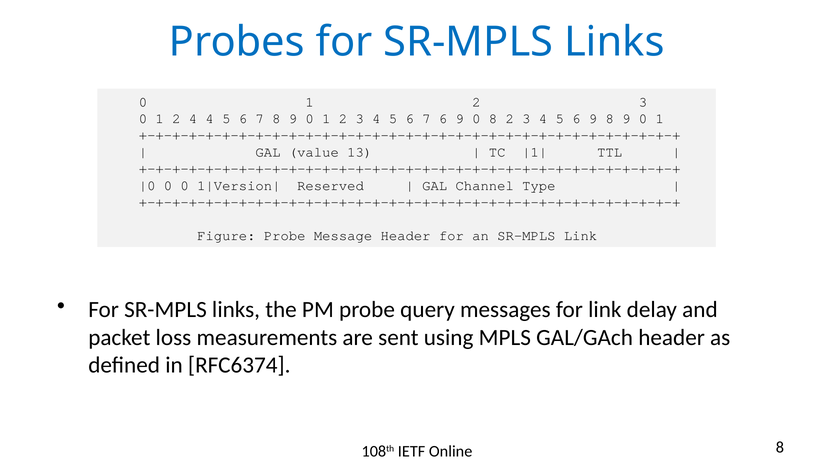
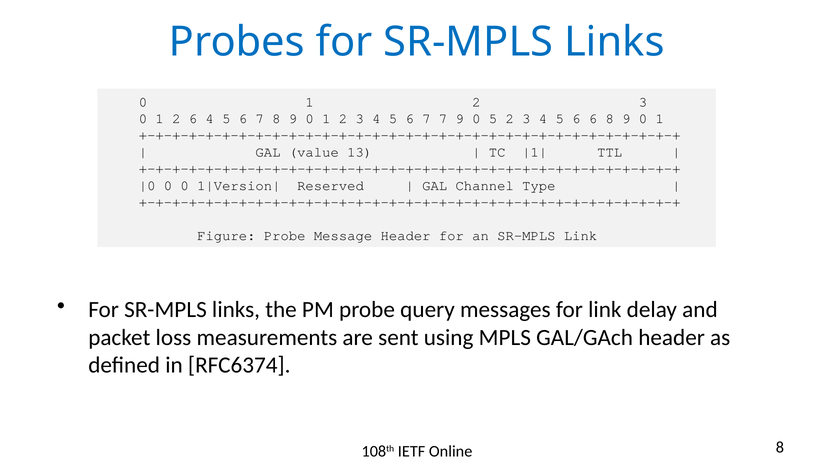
2 4: 4 -> 6
7 6: 6 -> 7
0 8: 8 -> 5
5 6 9: 9 -> 6
